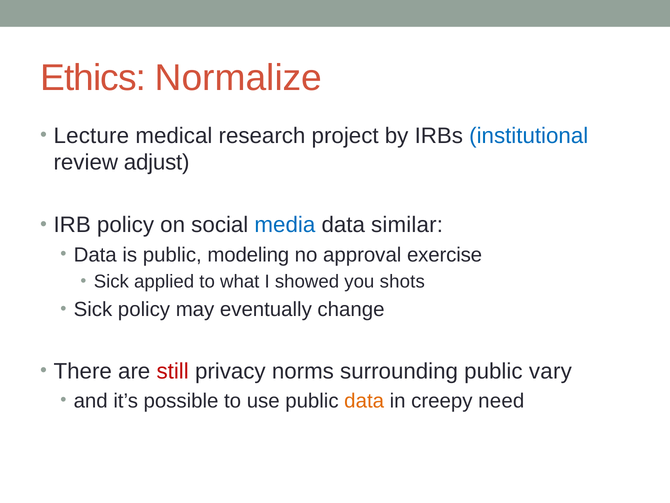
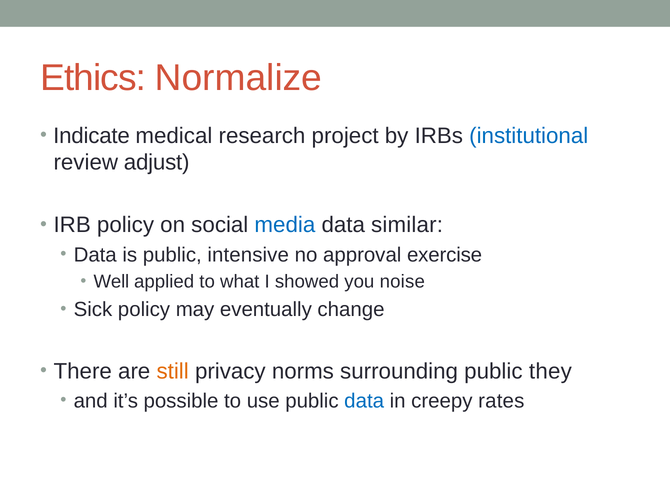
Lecture: Lecture -> Indicate
modeling: modeling -> intensive
Sick at (111, 282): Sick -> Well
shots: shots -> noise
still colour: red -> orange
vary: vary -> they
data at (364, 400) colour: orange -> blue
need: need -> rates
